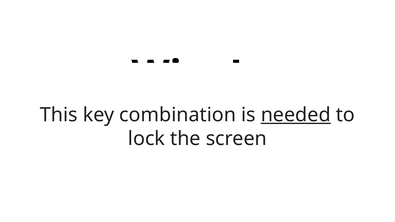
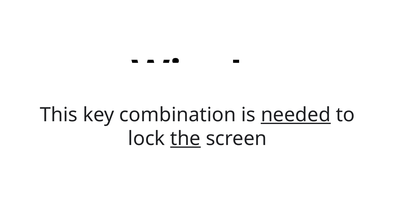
the underline: none -> present
